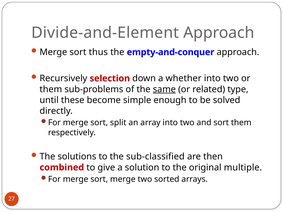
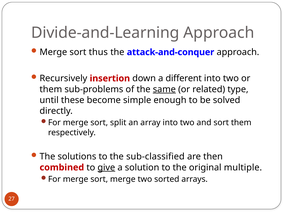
Divide-and-Element: Divide-and-Element -> Divide-and-Learning
empty-and-conquer: empty-and-conquer -> attack-and-conquer
selection: selection -> insertion
whether: whether -> different
give underline: none -> present
